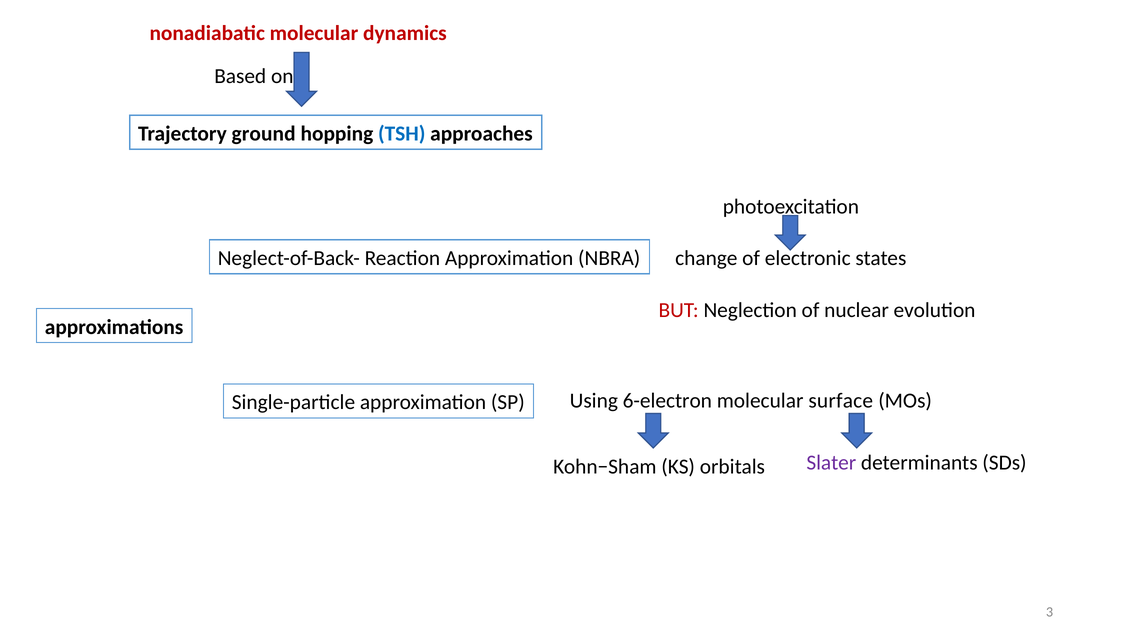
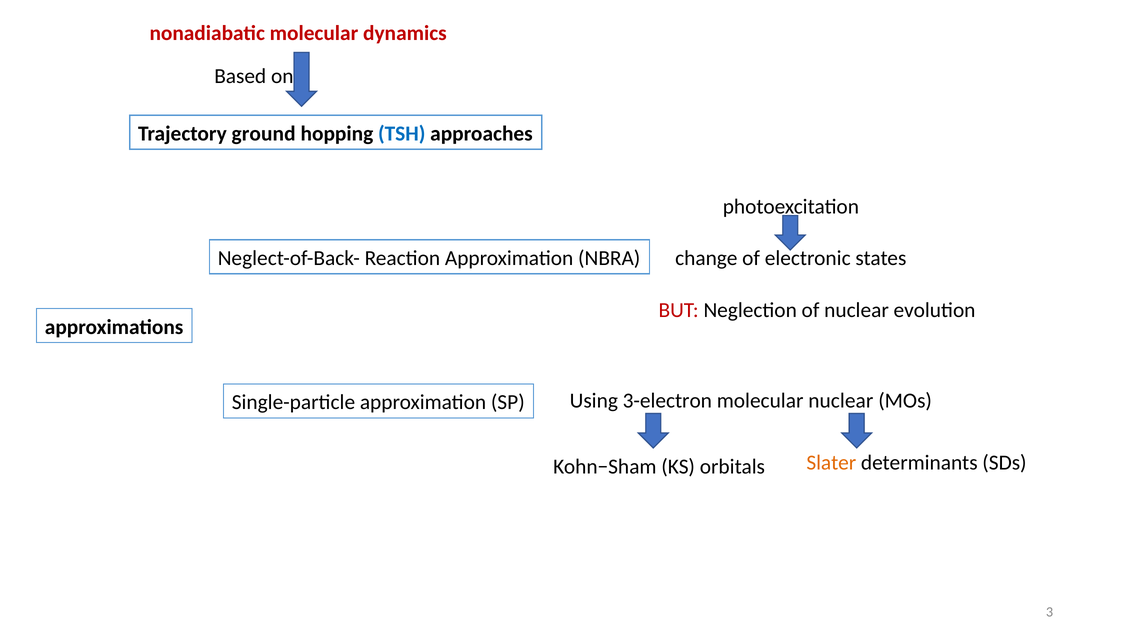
6-electron: 6-electron -> 3-electron
molecular surface: surface -> nuclear
Slater colour: purple -> orange
